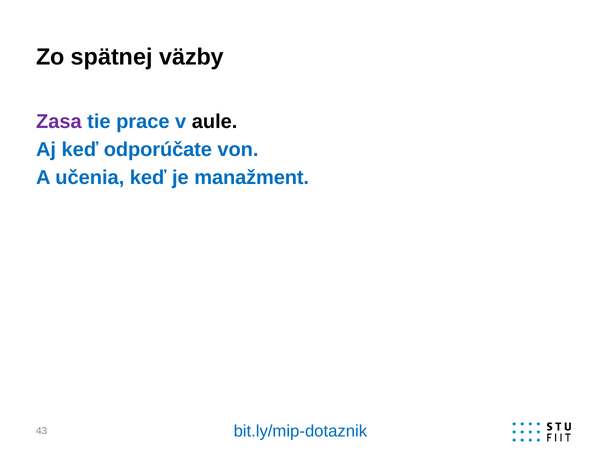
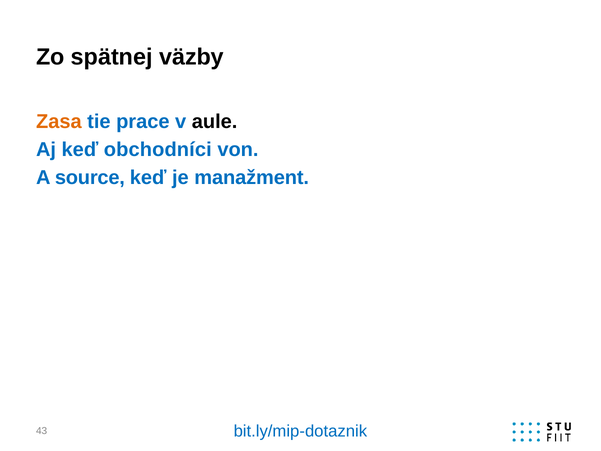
Zasa colour: purple -> orange
odporúčate: odporúčate -> obchodníci
učenia: učenia -> source
